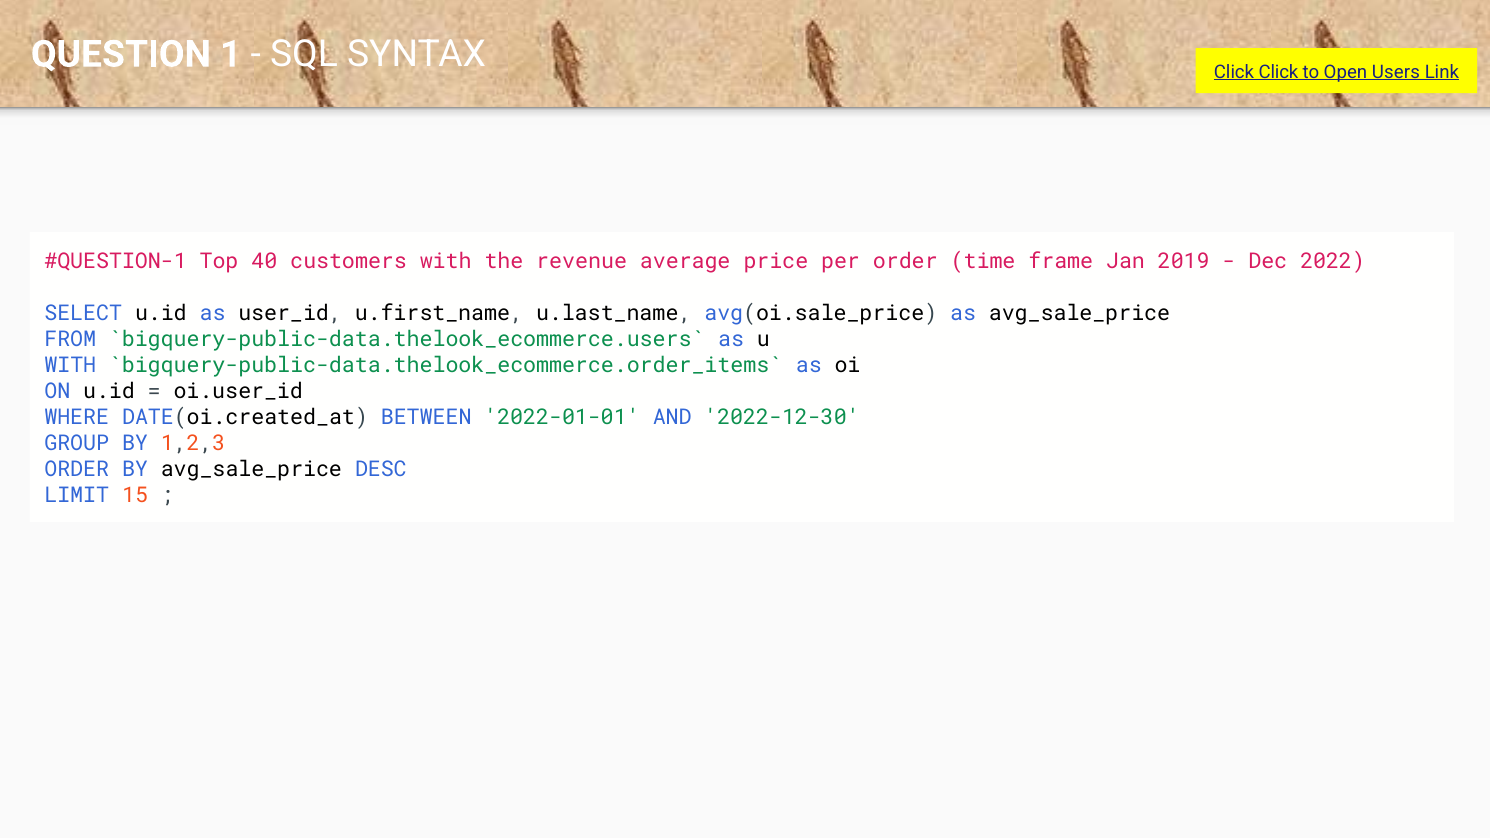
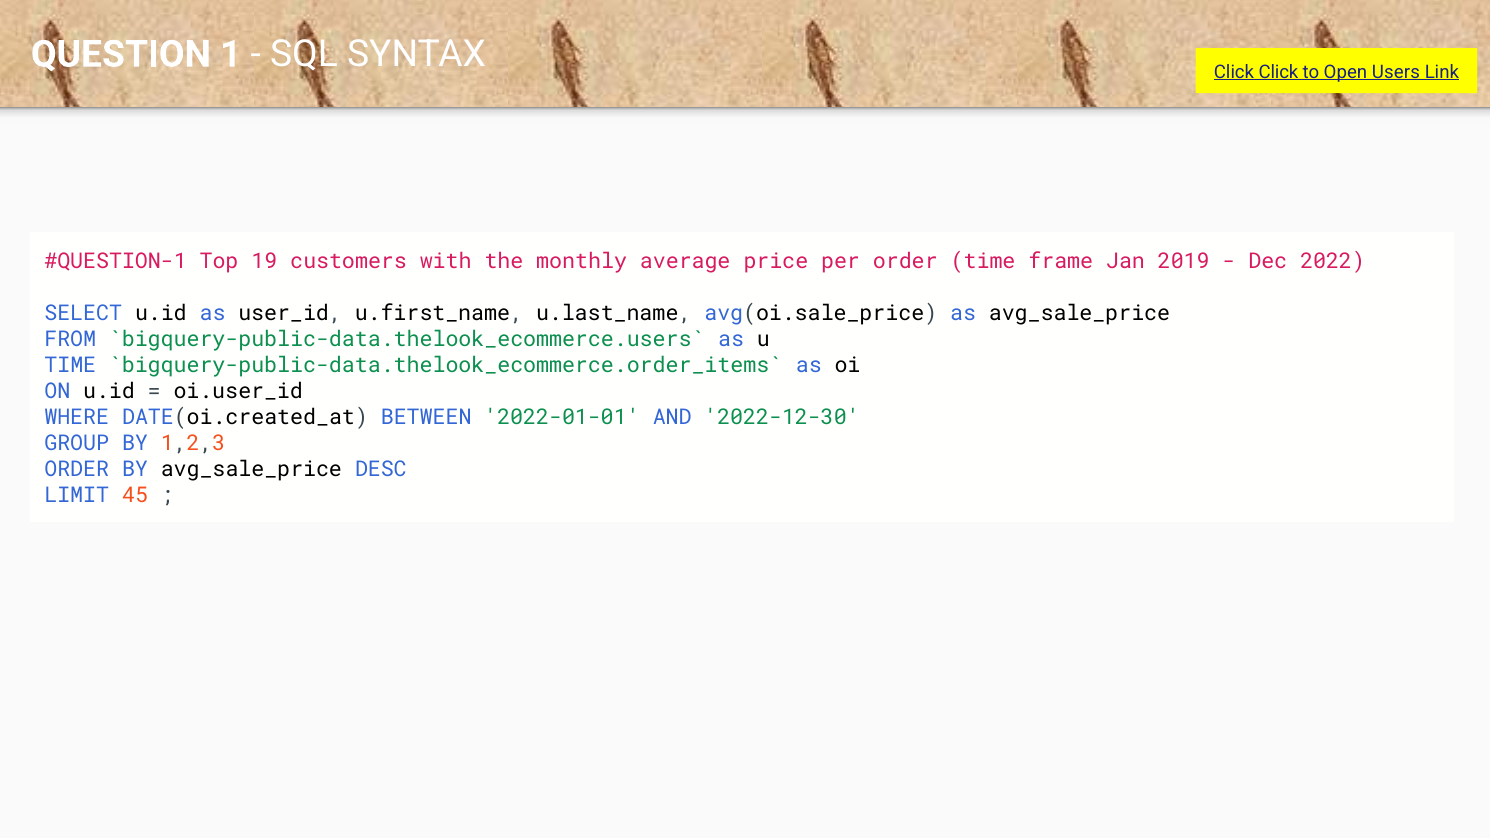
40: 40 -> 19
revenue: revenue -> monthly
WITH at (70, 366): WITH -> TIME
15: 15 -> 45
